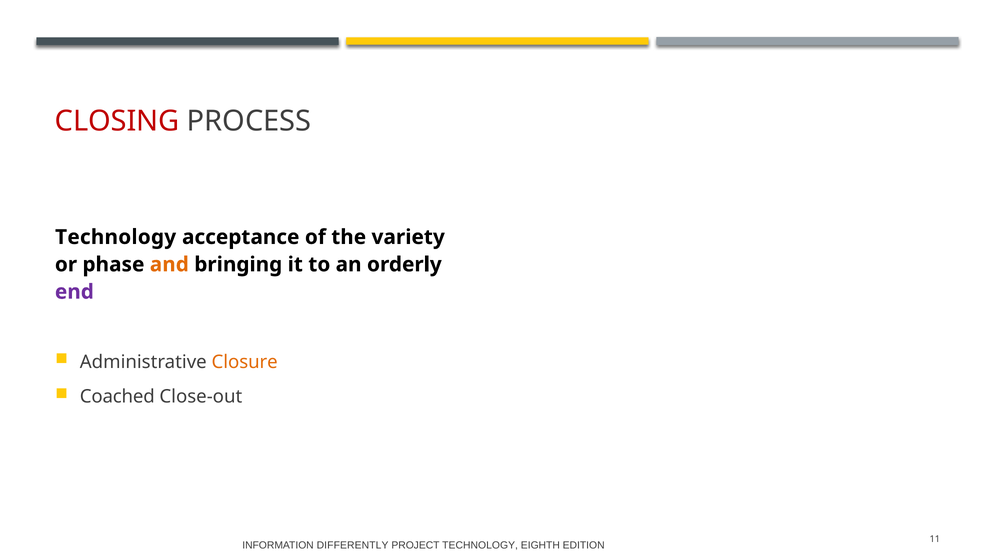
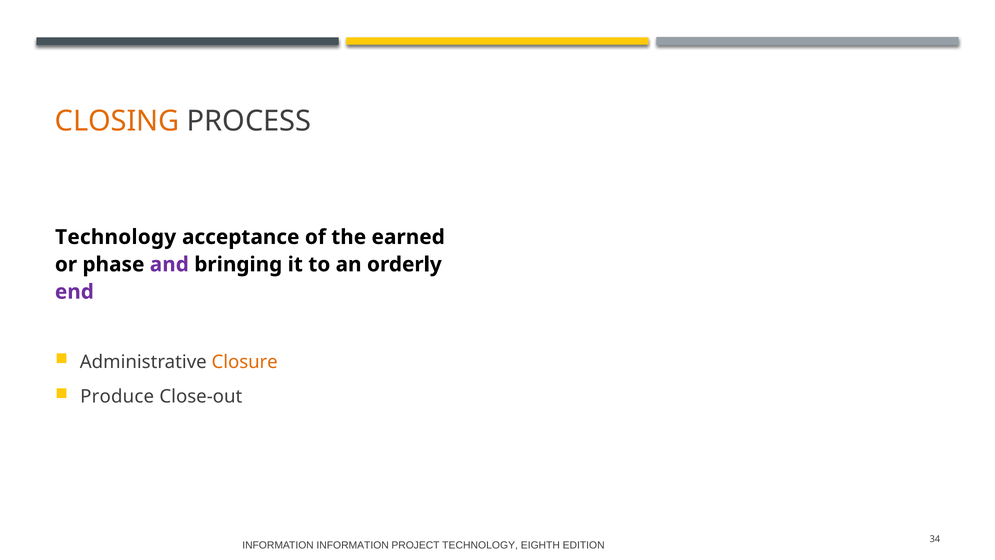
CLOSING colour: red -> orange
variety: variety -> earned
and colour: orange -> purple
Coached: Coached -> Produce
INFORMATION DIFFERENTLY: DIFFERENTLY -> INFORMATION
11: 11 -> 34
